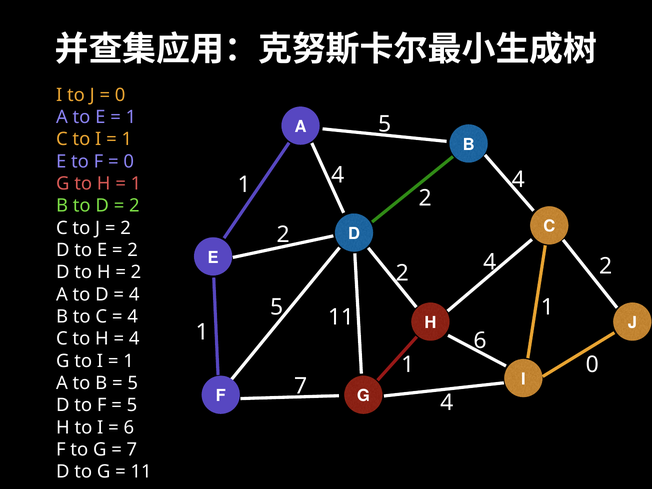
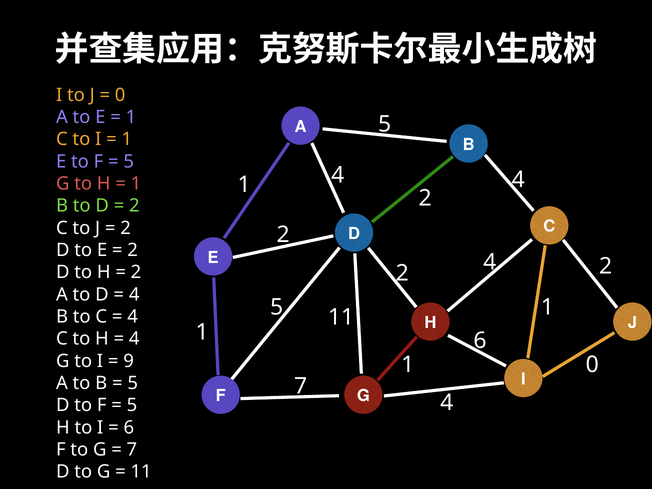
0 at (129, 161): 0 -> 5
1 at (129, 361): 1 -> 9
